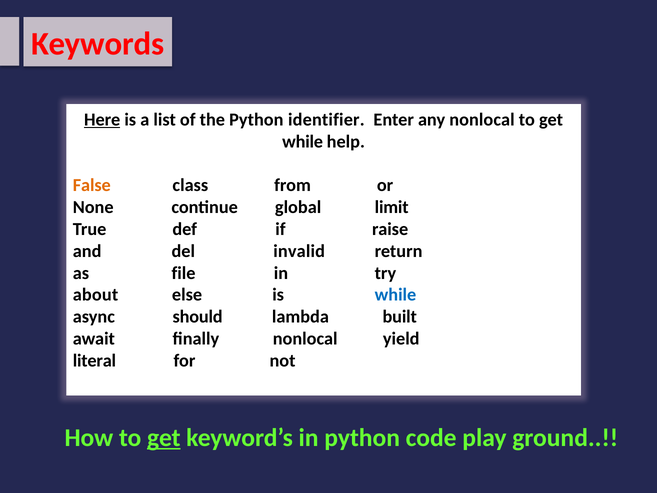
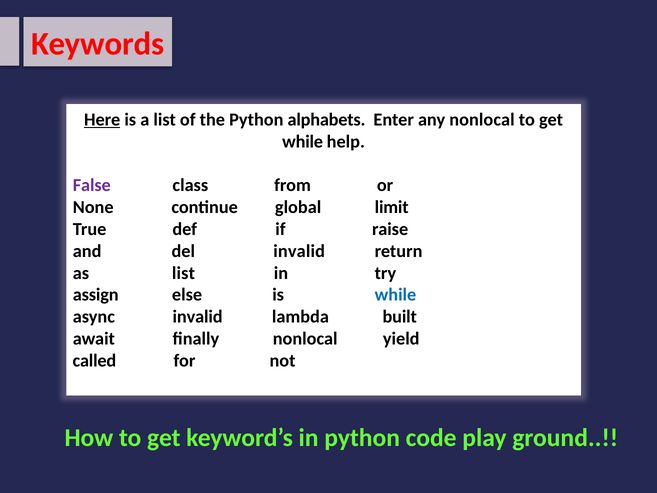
identifier: identifier -> alphabets
False colour: orange -> purple
as file: file -> list
about: about -> assign
async should: should -> invalid
literal: literal -> called
get at (164, 437) underline: present -> none
